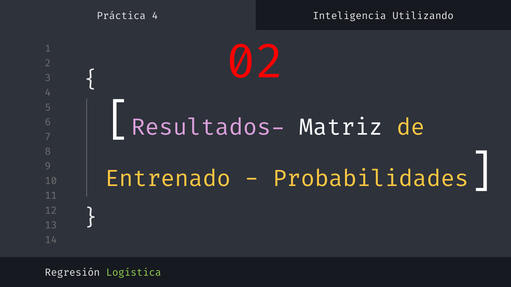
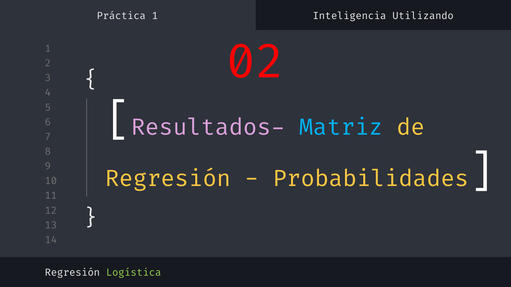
Práctica 4: 4 -> 1
Matriz colour: white -> light blue
Entrenado at (168, 179): Entrenado -> Regresión
